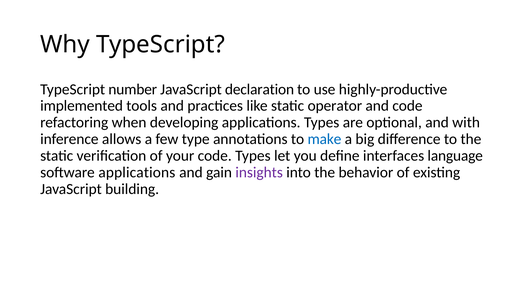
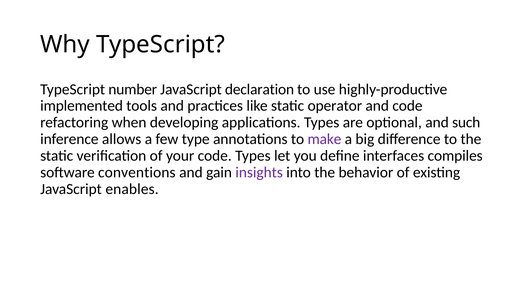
with: with -> such
make colour: blue -> purple
language: language -> compiles
software applications: applications -> conventions
building: building -> enables
